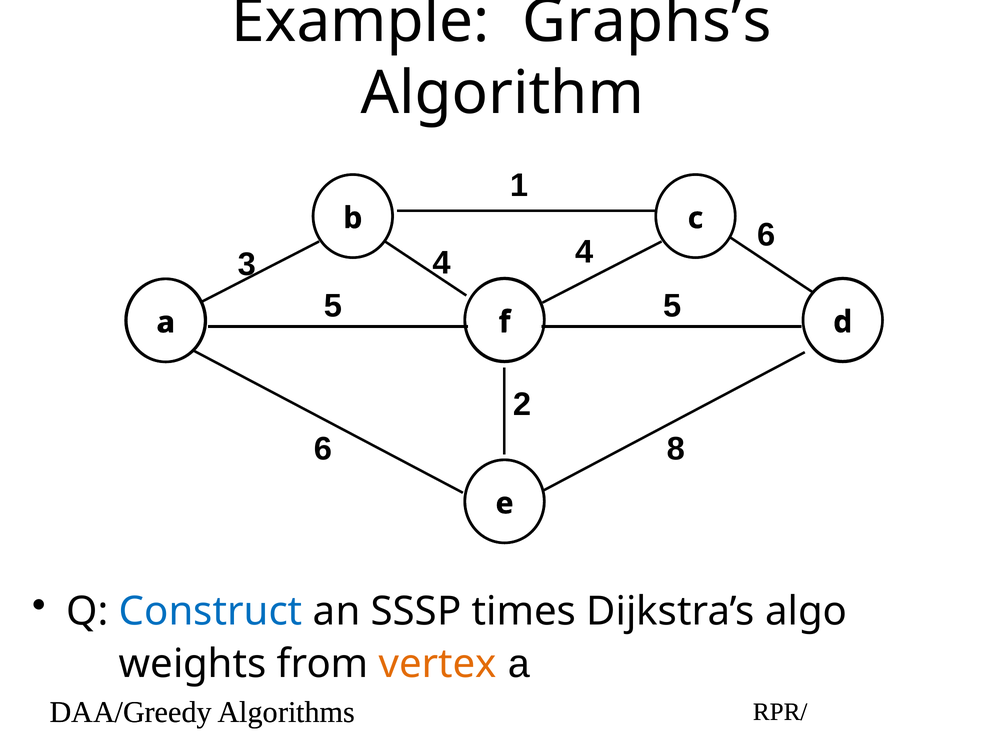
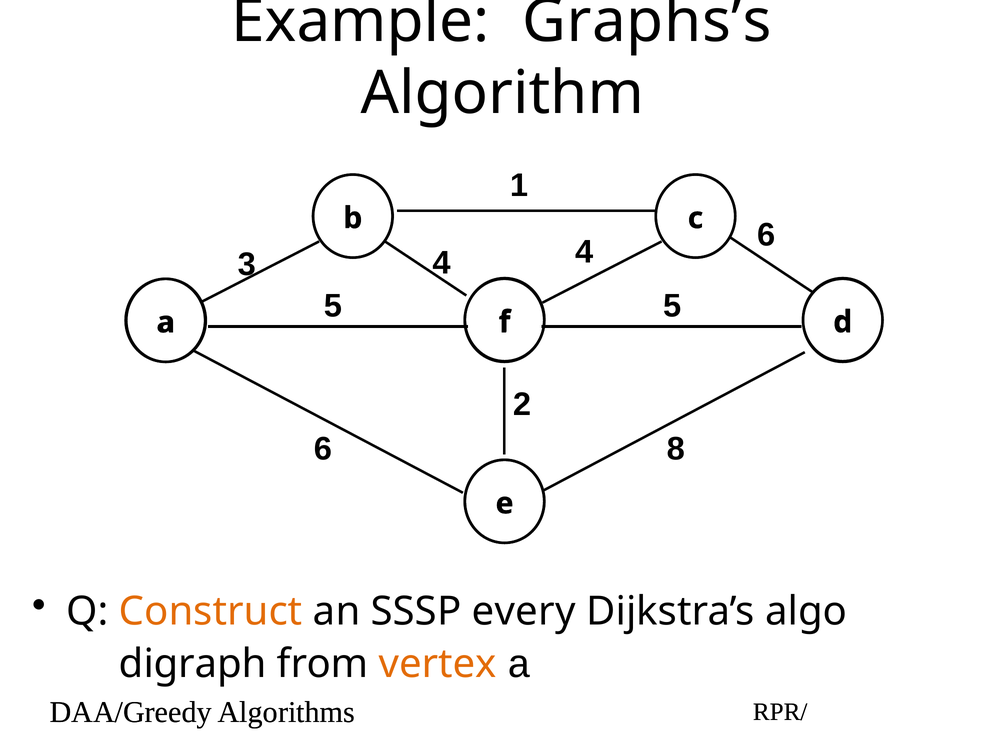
Construct colour: blue -> orange
times: times -> every
weights: weights -> digraph
